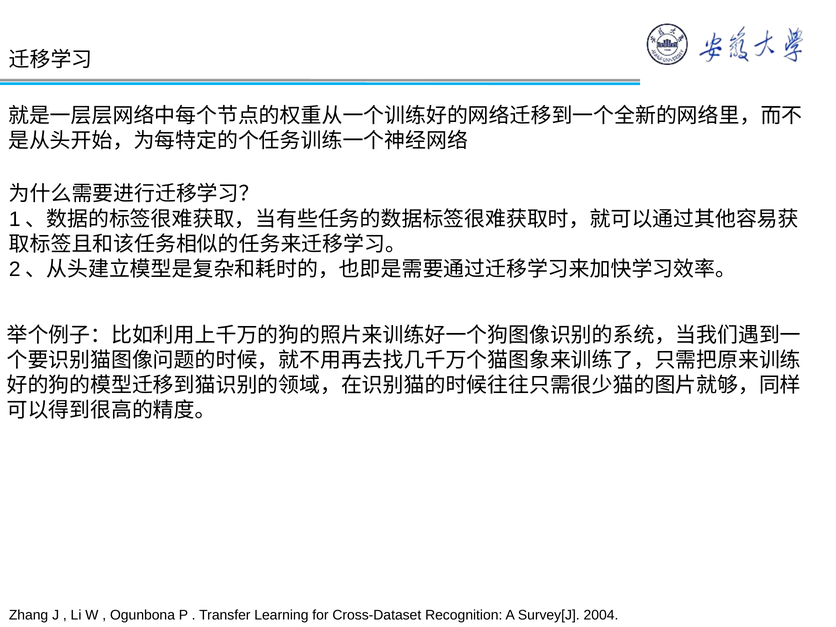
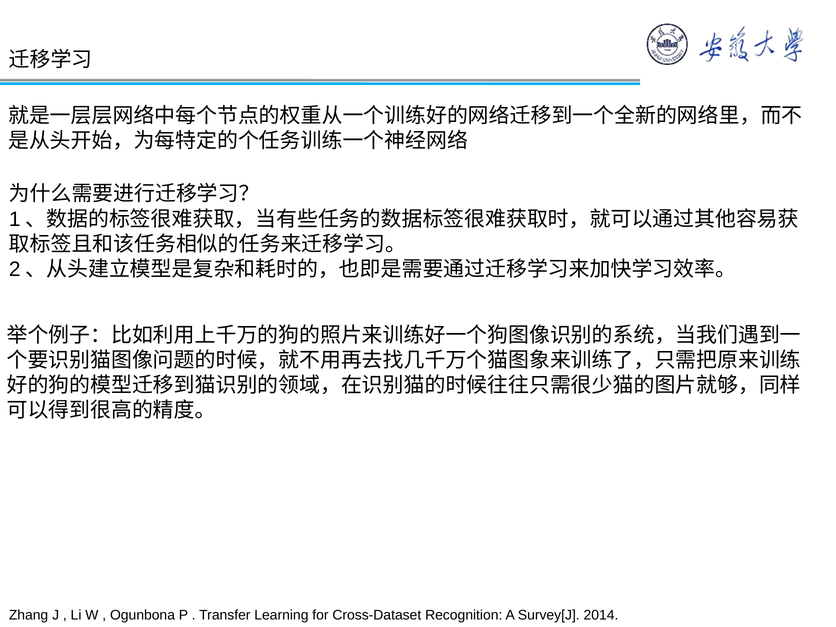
2004: 2004 -> 2014
